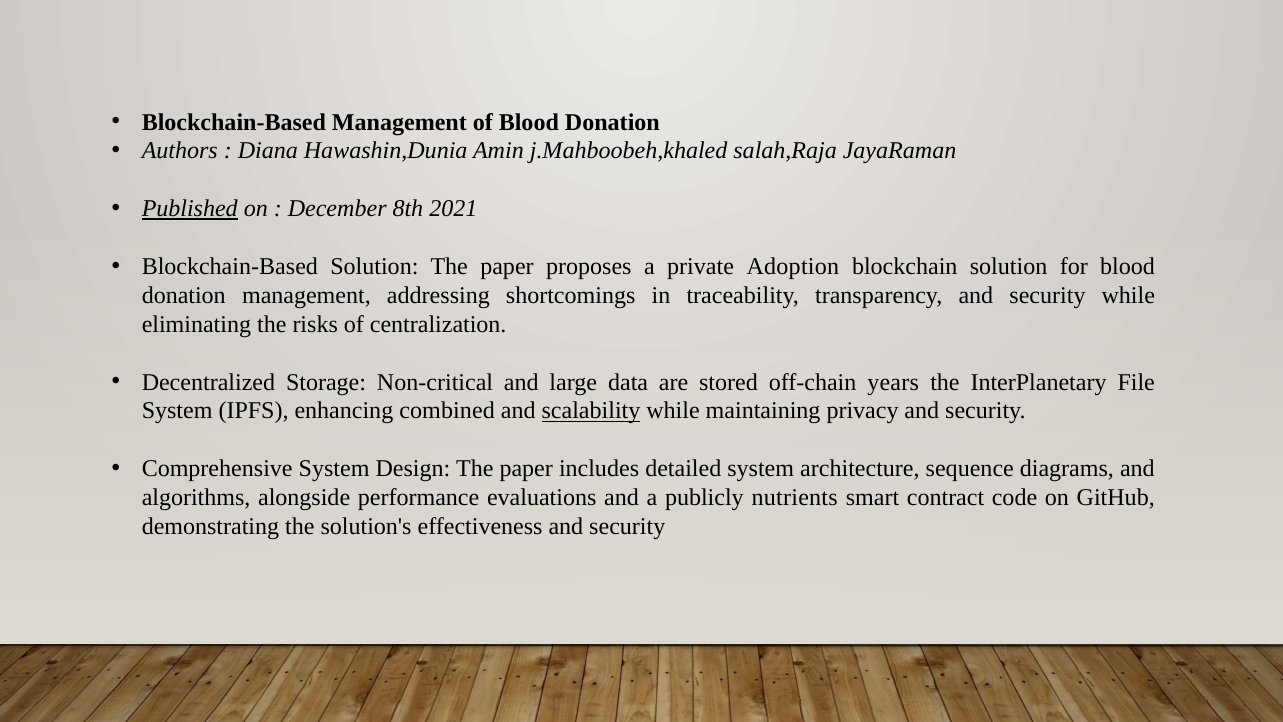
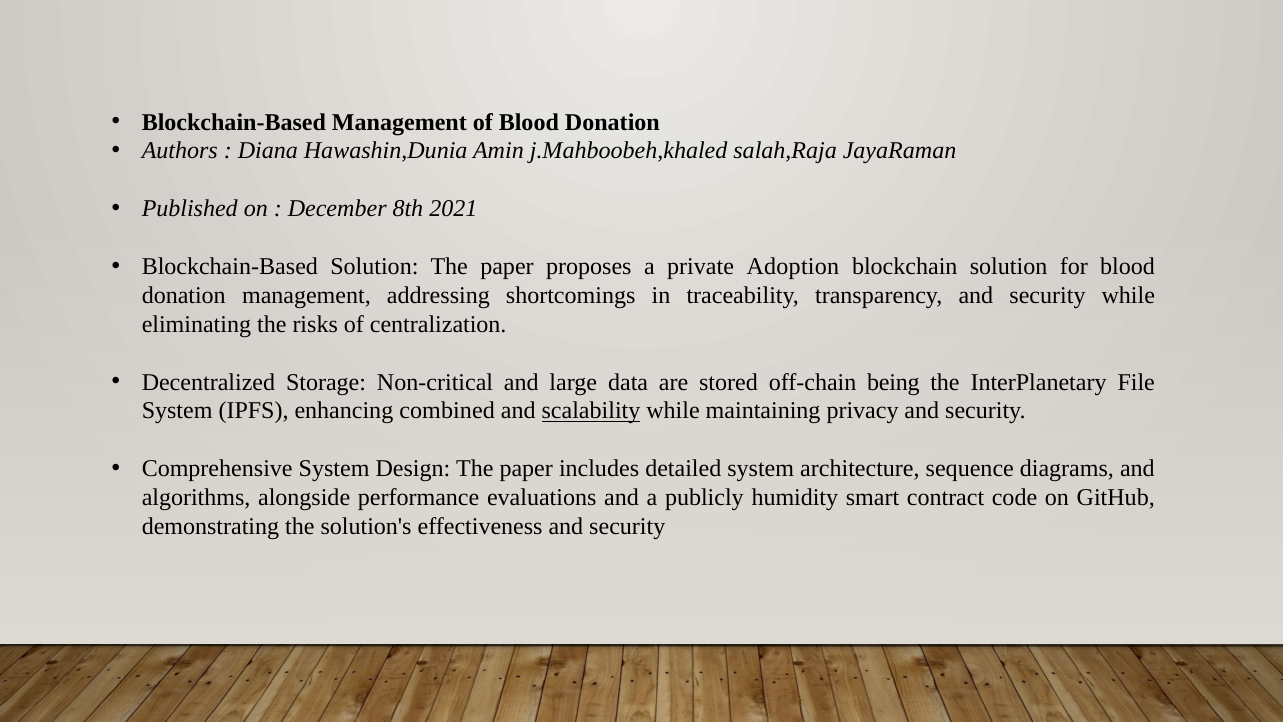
Published underline: present -> none
years: years -> being
nutrients: nutrients -> humidity
